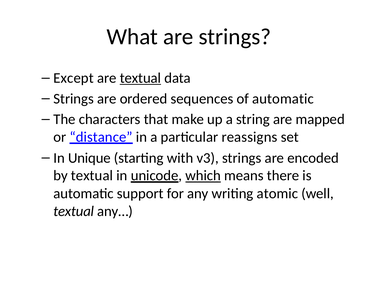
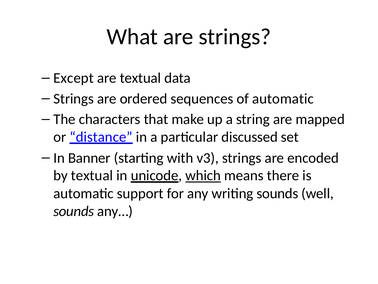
textual at (140, 78) underline: present -> none
reassigns: reassigns -> discussed
Unique: Unique -> Banner
writing atomic: atomic -> sounds
textual at (74, 211): textual -> sounds
